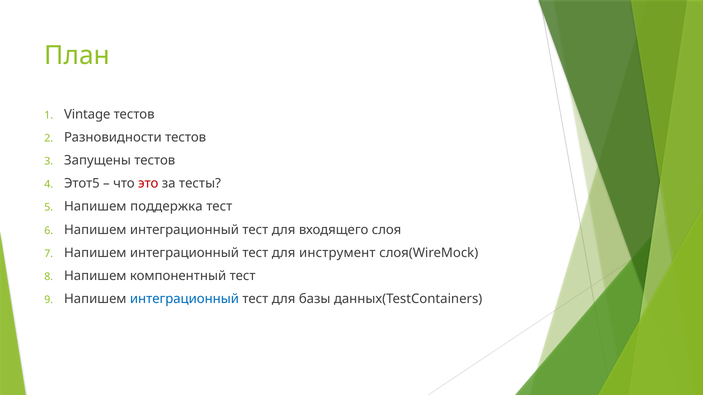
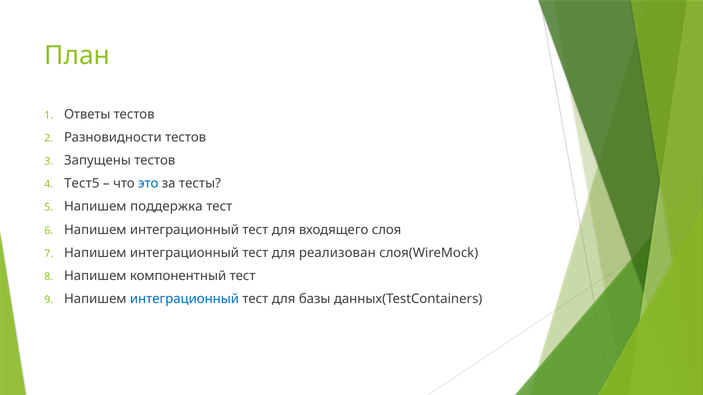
Vintage: Vintage -> Ответы
Этот5: Этот5 -> Тест5
это colour: red -> blue
инструмент: инструмент -> реализован
